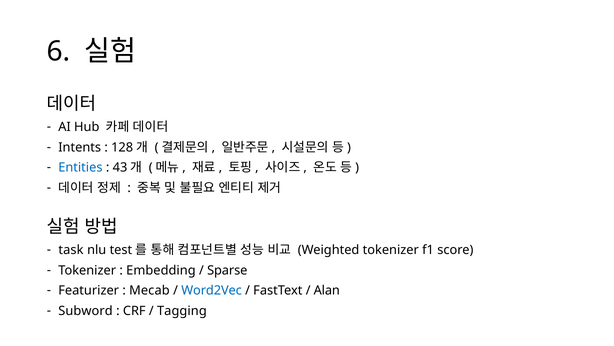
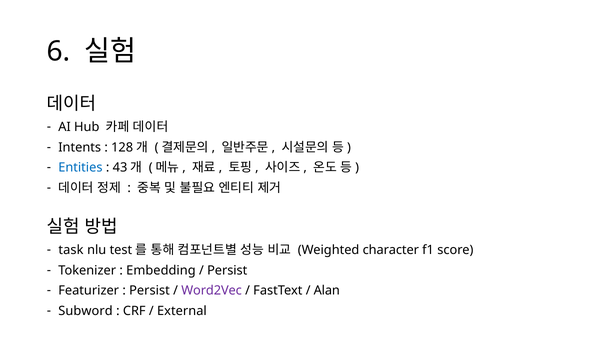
Weighted tokenizer: tokenizer -> character
Sparse at (227, 270): Sparse -> Persist
Mecab at (149, 290): Mecab -> Persist
Word2Vec colour: blue -> purple
Tagging: Tagging -> External
